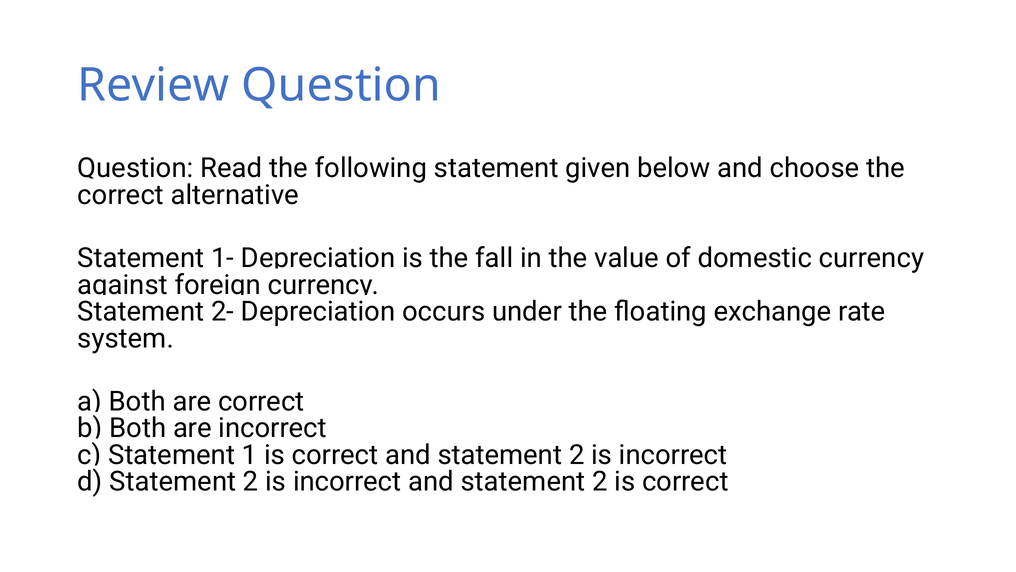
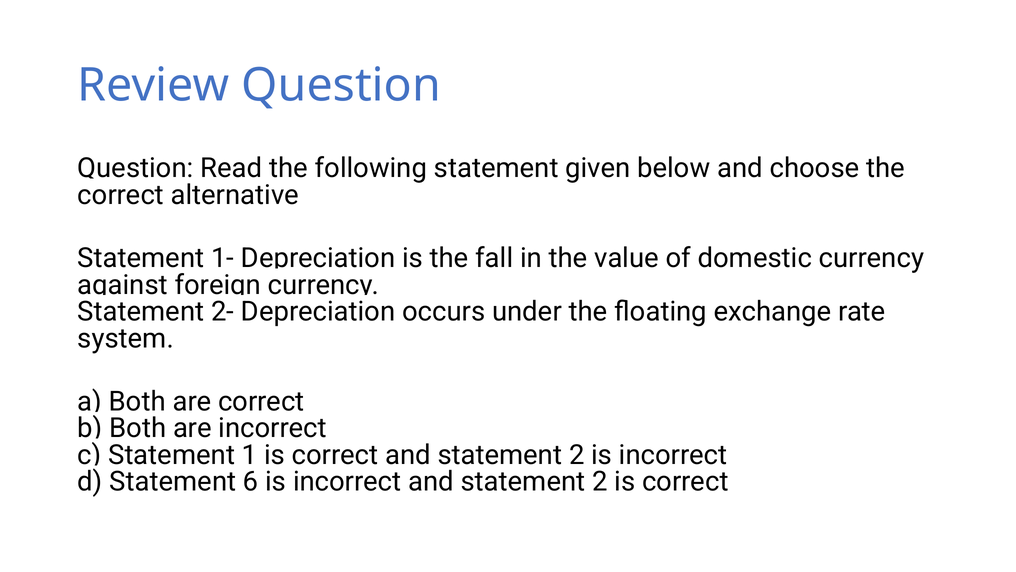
d Statement 2: 2 -> 6
